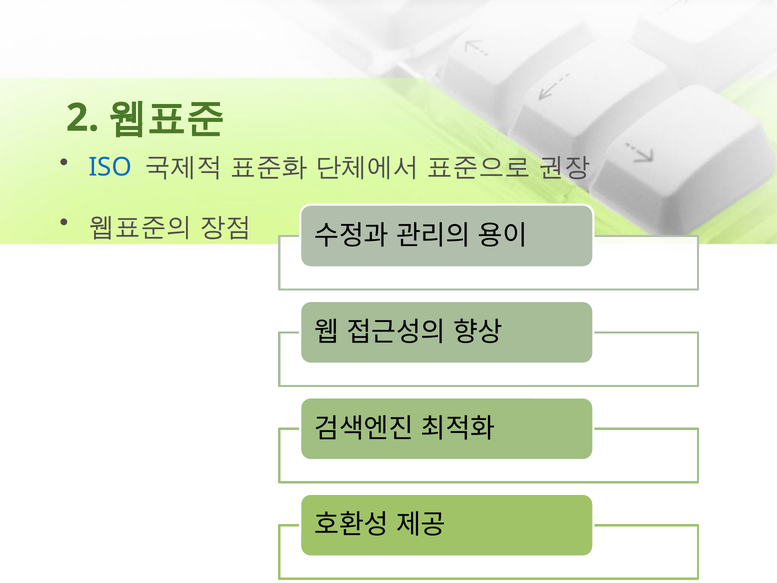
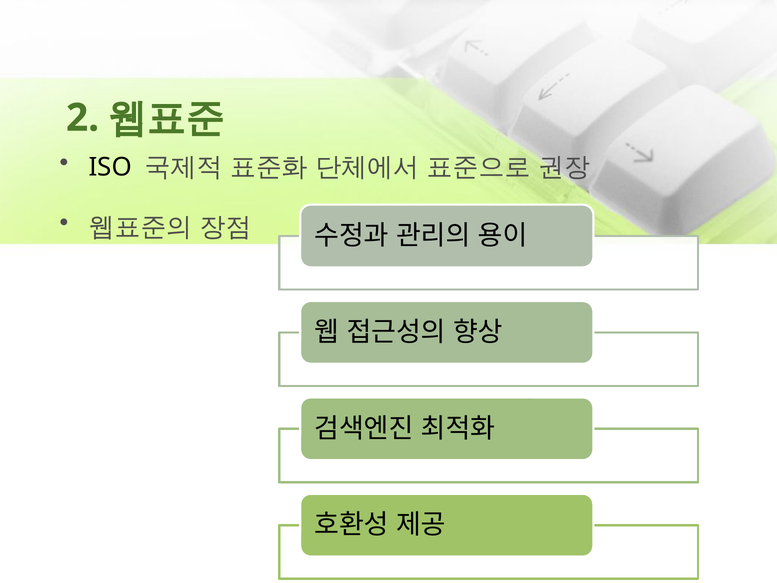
ISO colour: blue -> black
